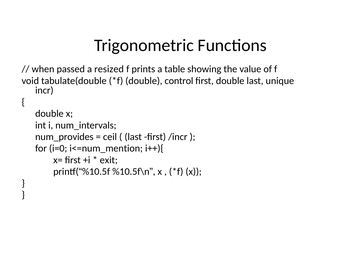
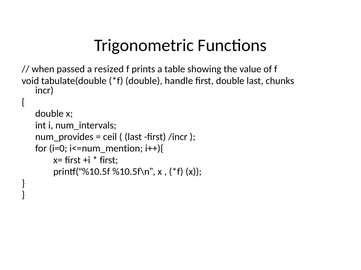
control: control -> handle
unique: unique -> chunks
exit at (109, 160): exit -> first
